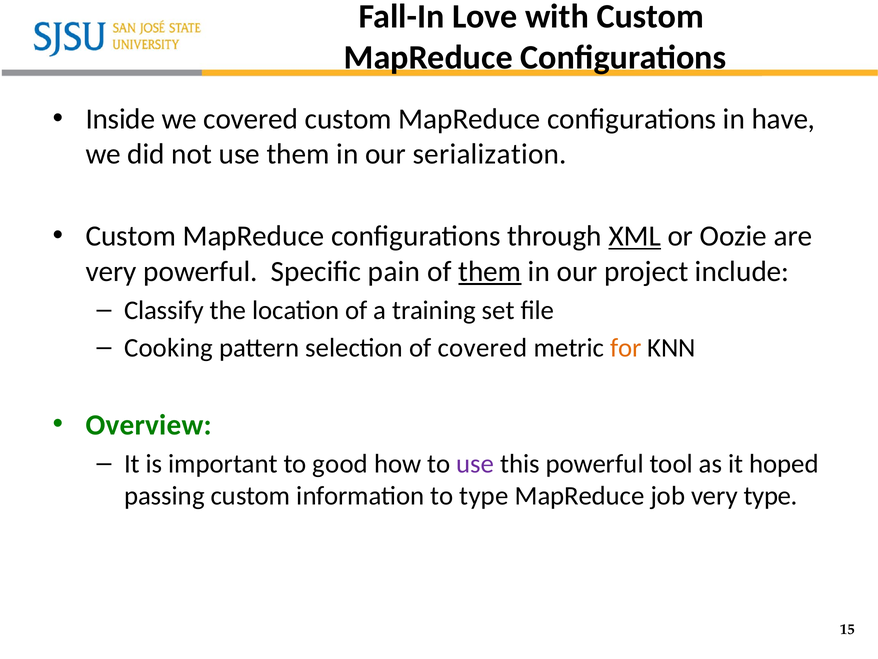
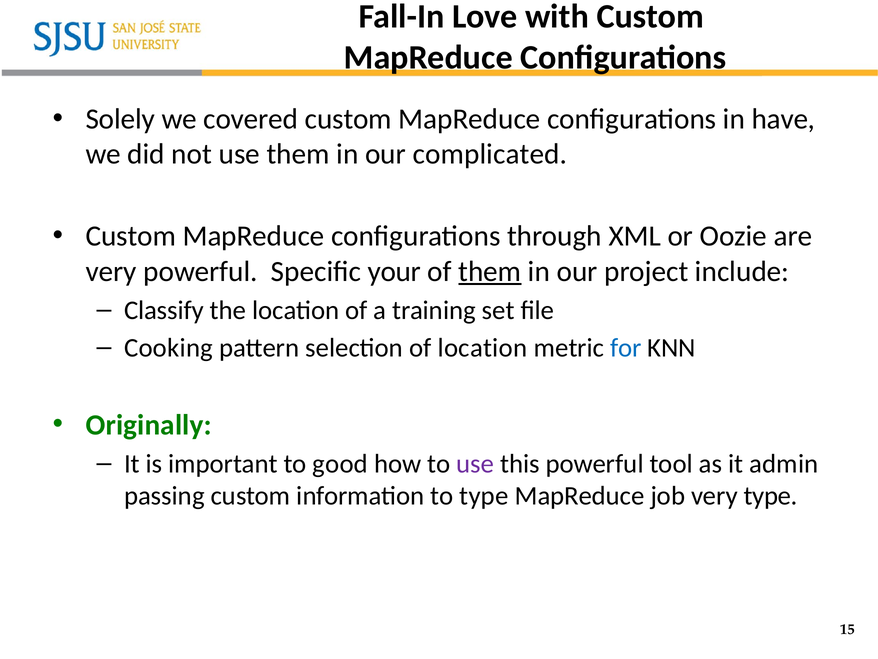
Inside: Inside -> Solely
serialization: serialization -> complicated
XML underline: present -> none
pain: pain -> your
of covered: covered -> location
for colour: orange -> blue
Overview: Overview -> Originally
hoped: hoped -> admin
